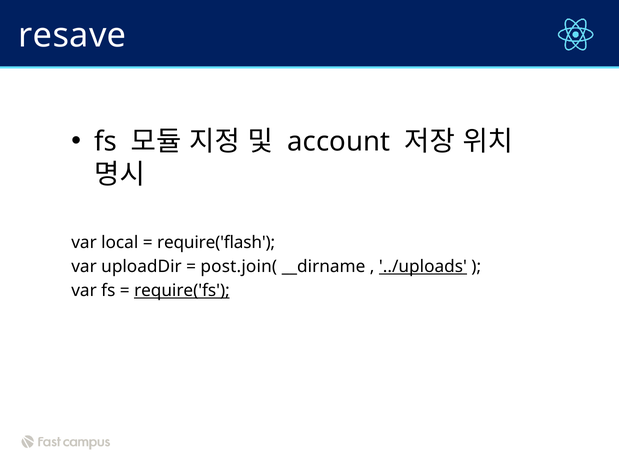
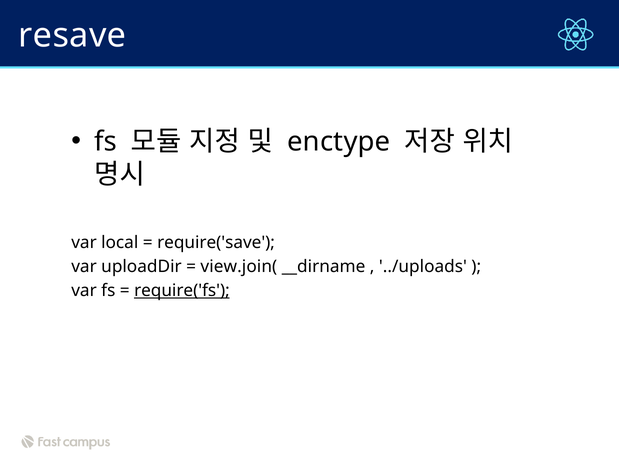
account: account -> enctype
require('flash: require('flash -> require('save
post.join(: post.join( -> view.join(
../uploads underline: present -> none
